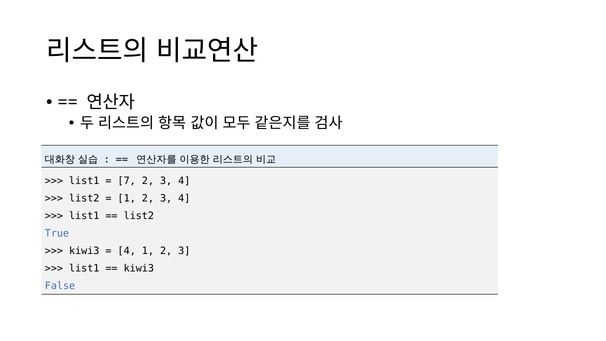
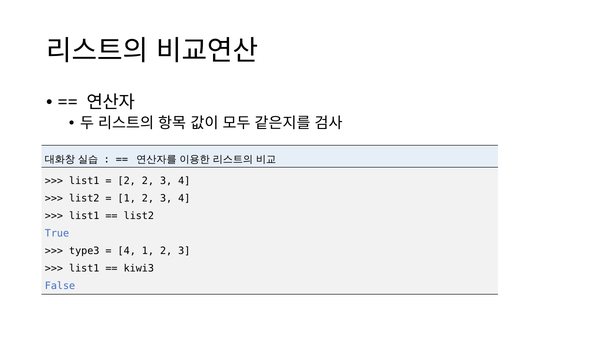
7 at (127, 181): 7 -> 2
kiwi3 at (84, 251): kiwi3 -> type3
